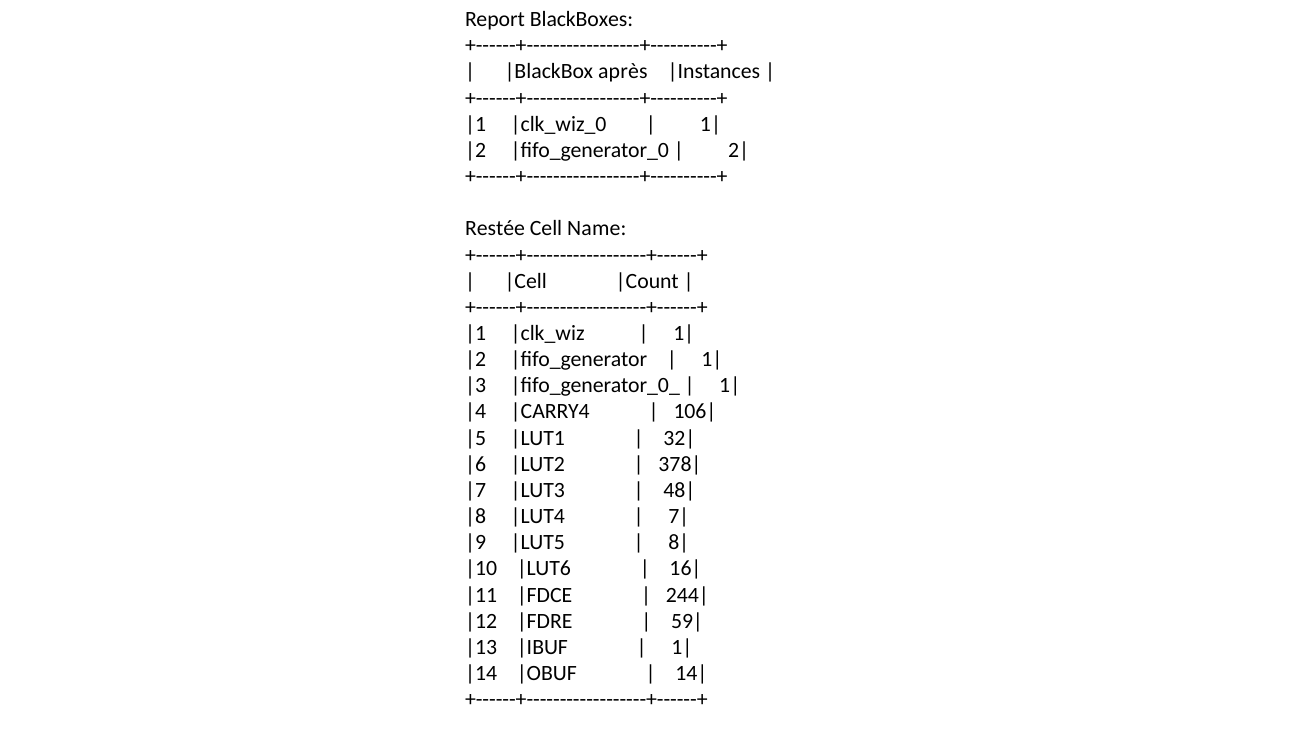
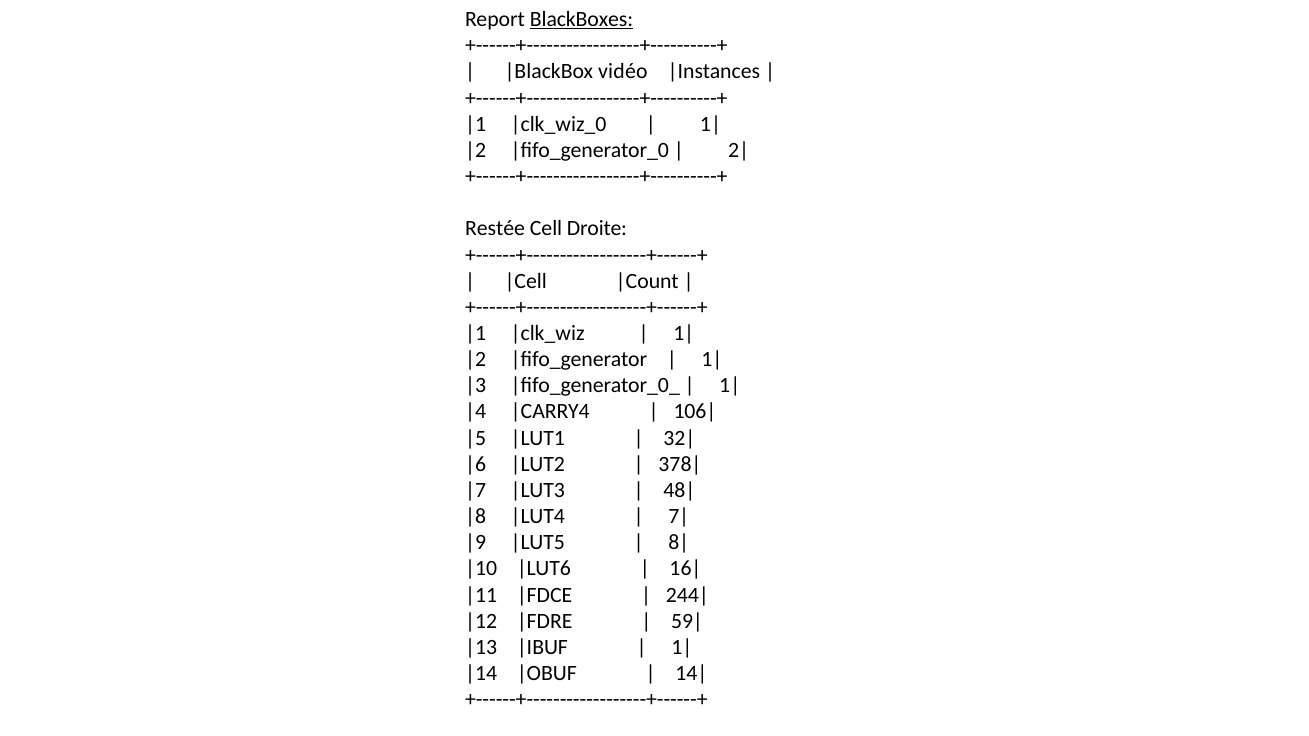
BlackBoxes underline: none -> present
après: après -> vidéo
Name: Name -> Droite
